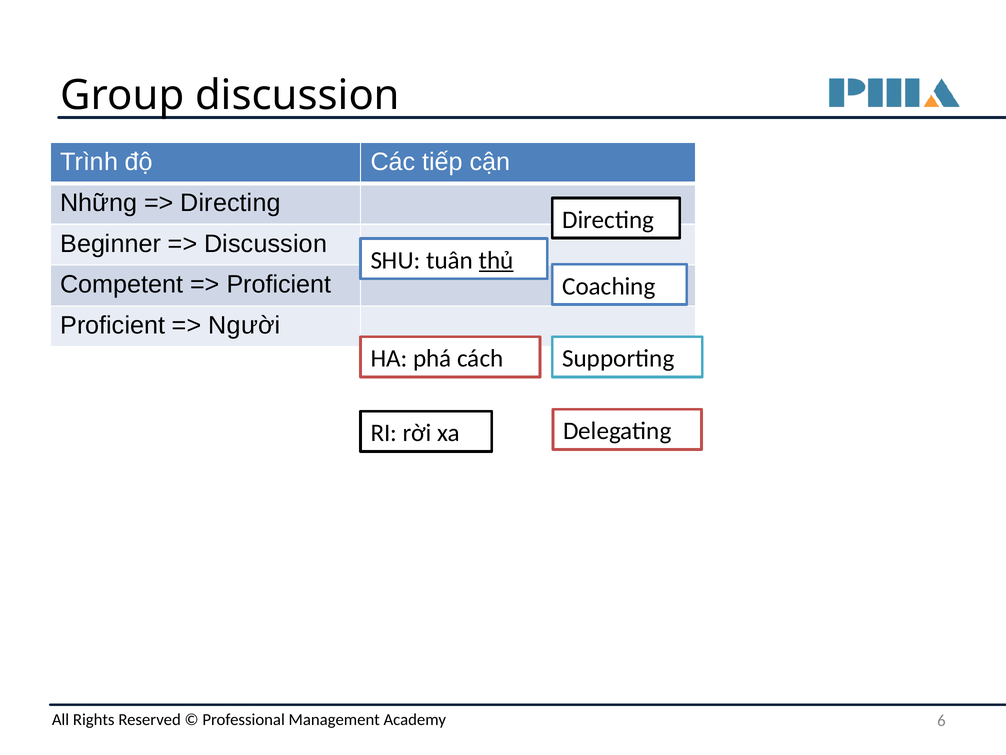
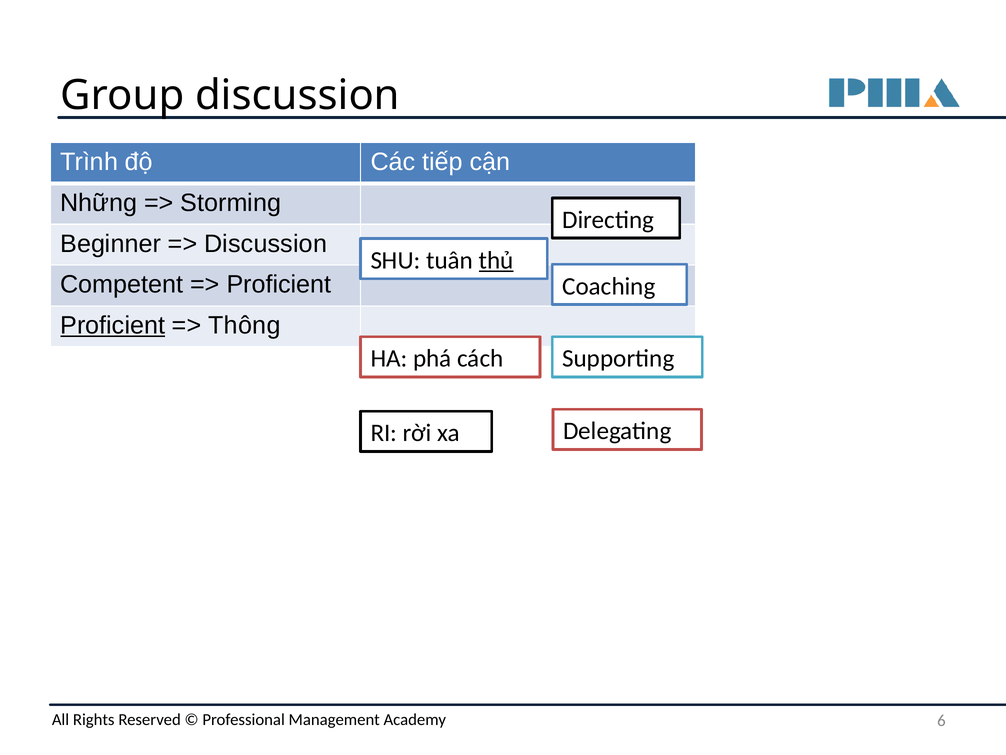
Directing at (231, 203): Directing -> Storming
Proficient at (113, 325) underline: none -> present
Người: Người -> Thông
